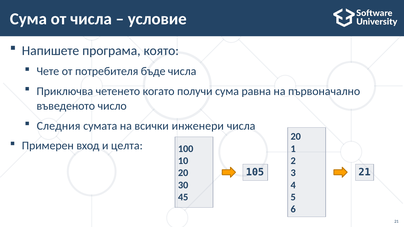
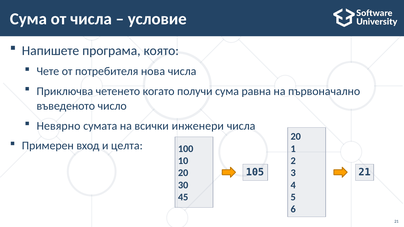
бъде: бъде -> нова
Следния: Следния -> Невярно
